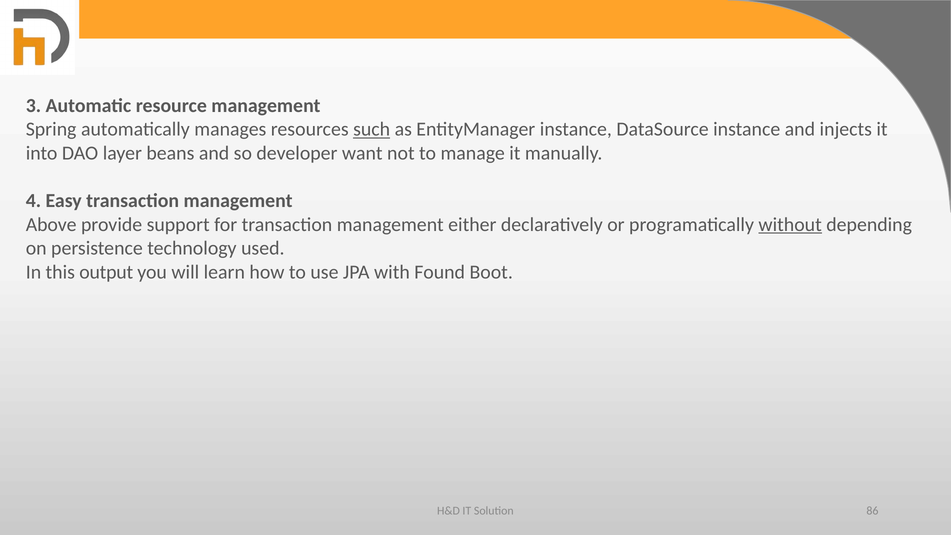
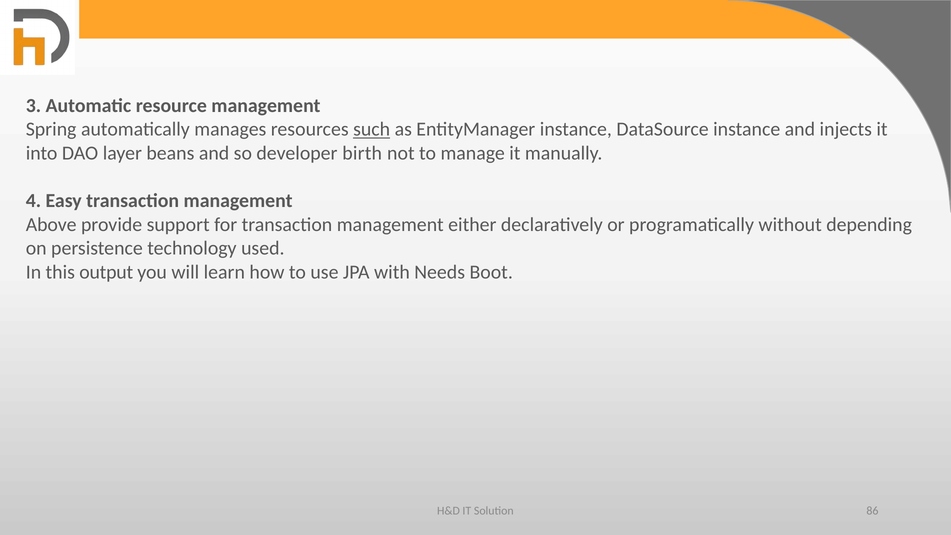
want: want -> birth
without underline: present -> none
Found: Found -> Needs
